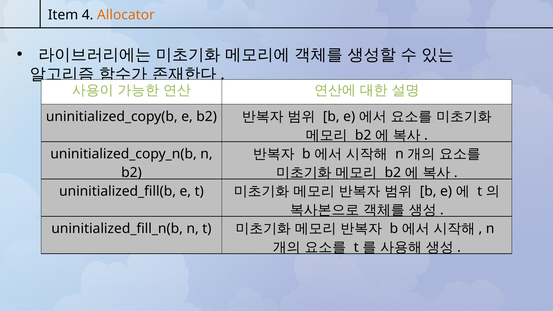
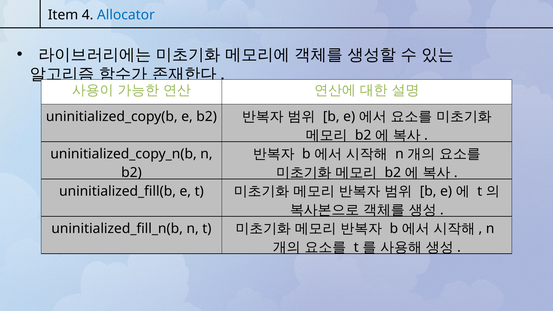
Allocator colour: orange -> blue
